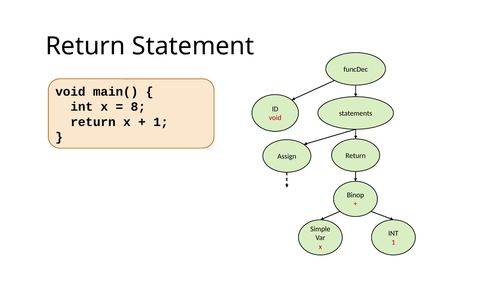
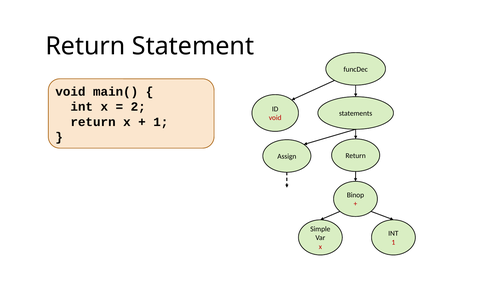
8: 8 -> 2
